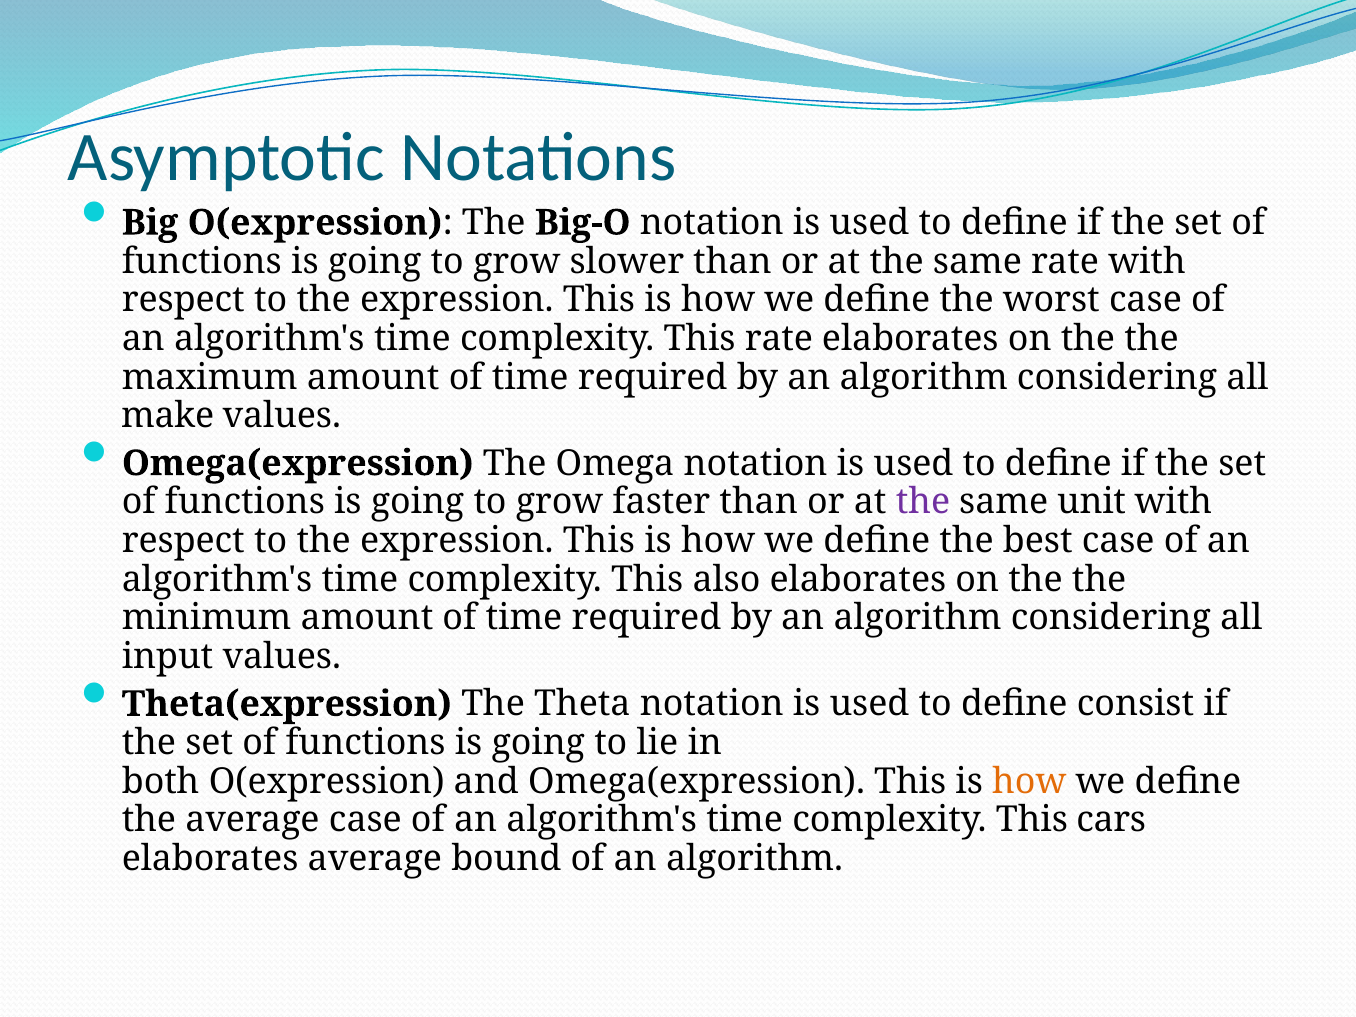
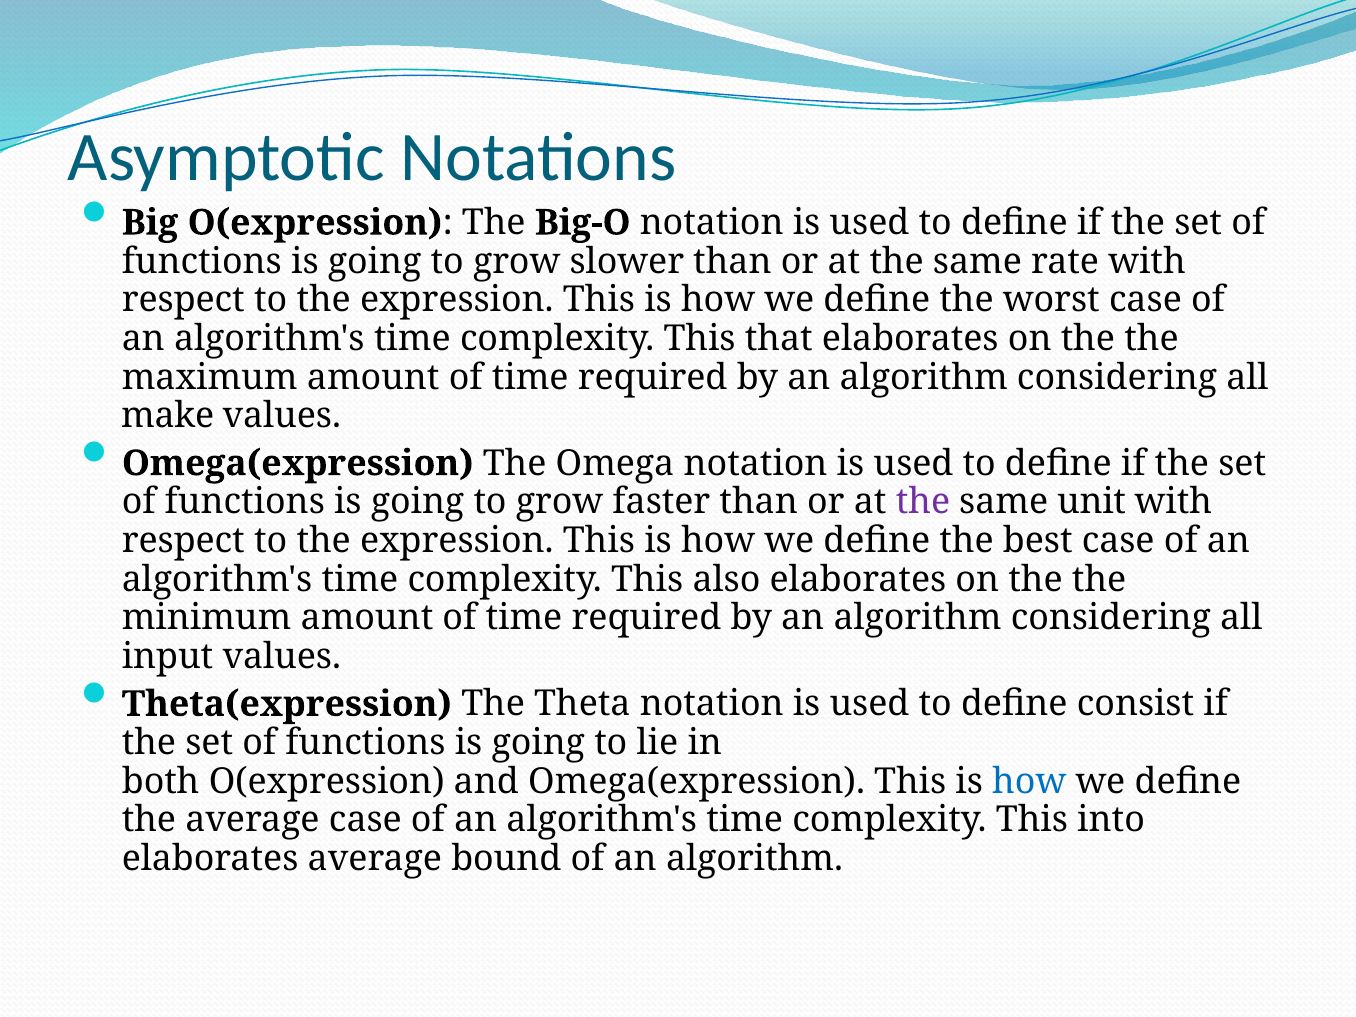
This rate: rate -> that
how at (1029, 781) colour: orange -> blue
cars: cars -> into
